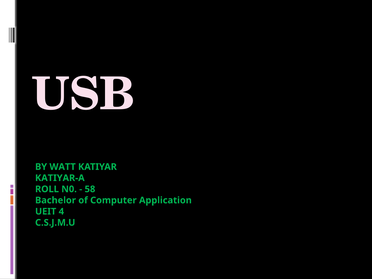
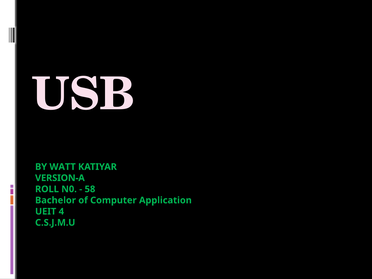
KATIYAR-A: KATIYAR-A -> VERSION-A
